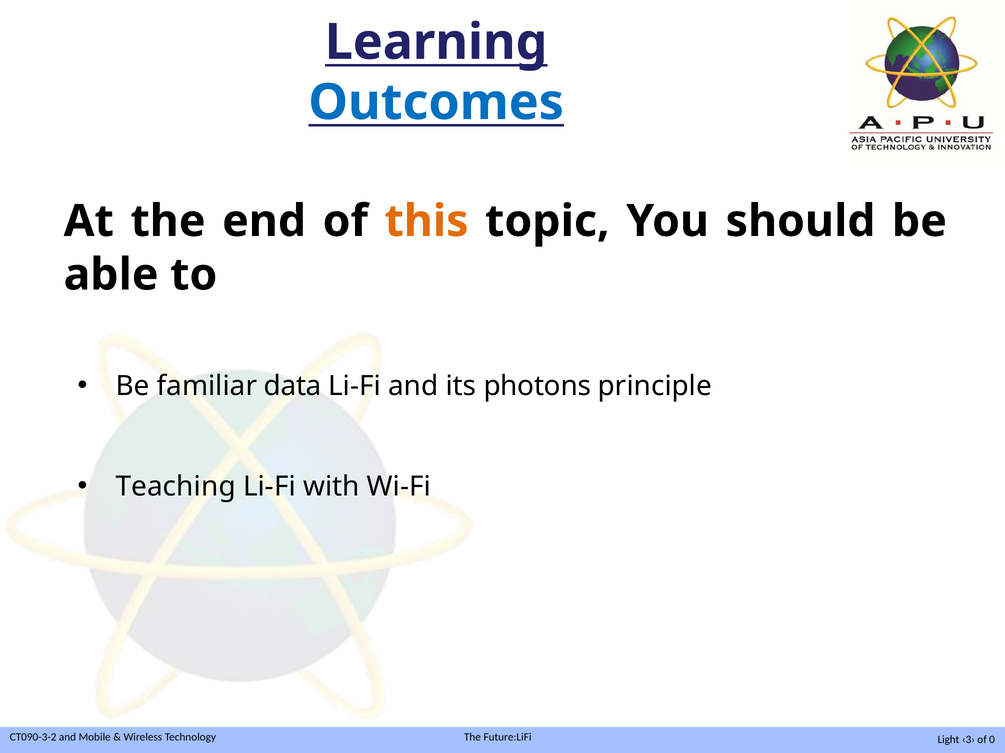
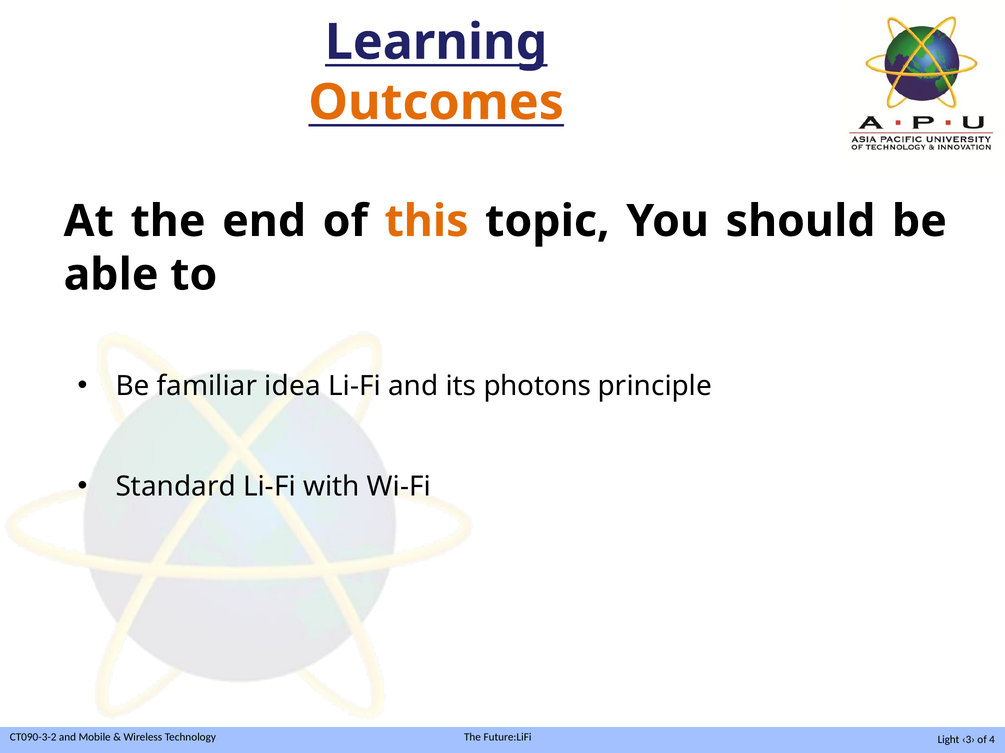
Outcomes colour: blue -> orange
data: data -> idea
Teaching: Teaching -> Standard
0: 0 -> 4
